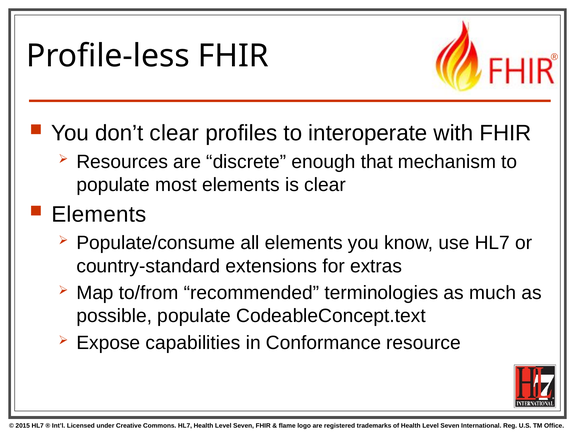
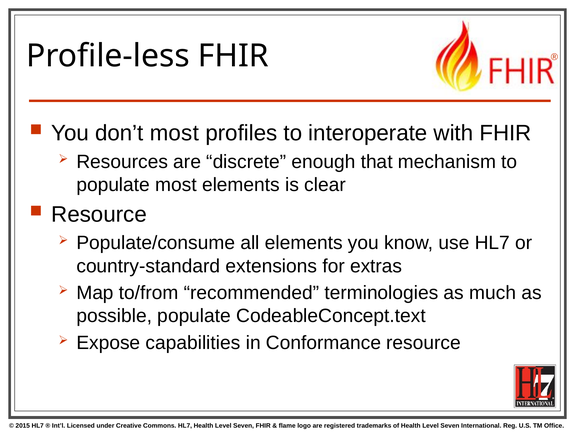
don’t clear: clear -> most
Elements at (99, 214): Elements -> Resource
